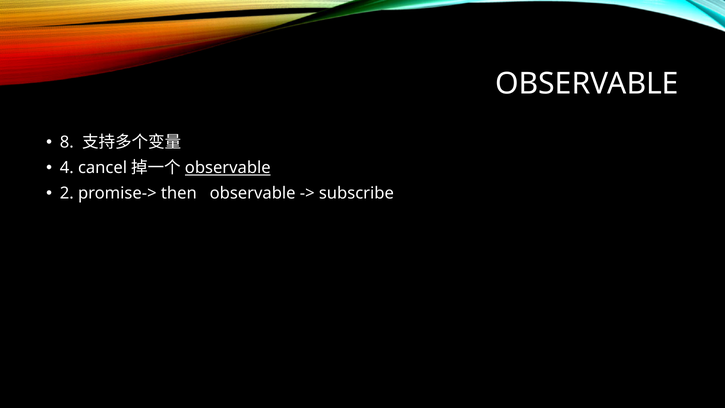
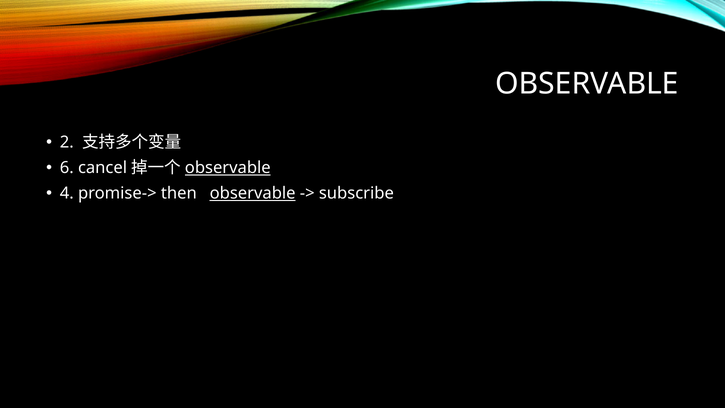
8: 8 -> 2
4: 4 -> 6
2: 2 -> 4
observable at (253, 193) underline: none -> present
